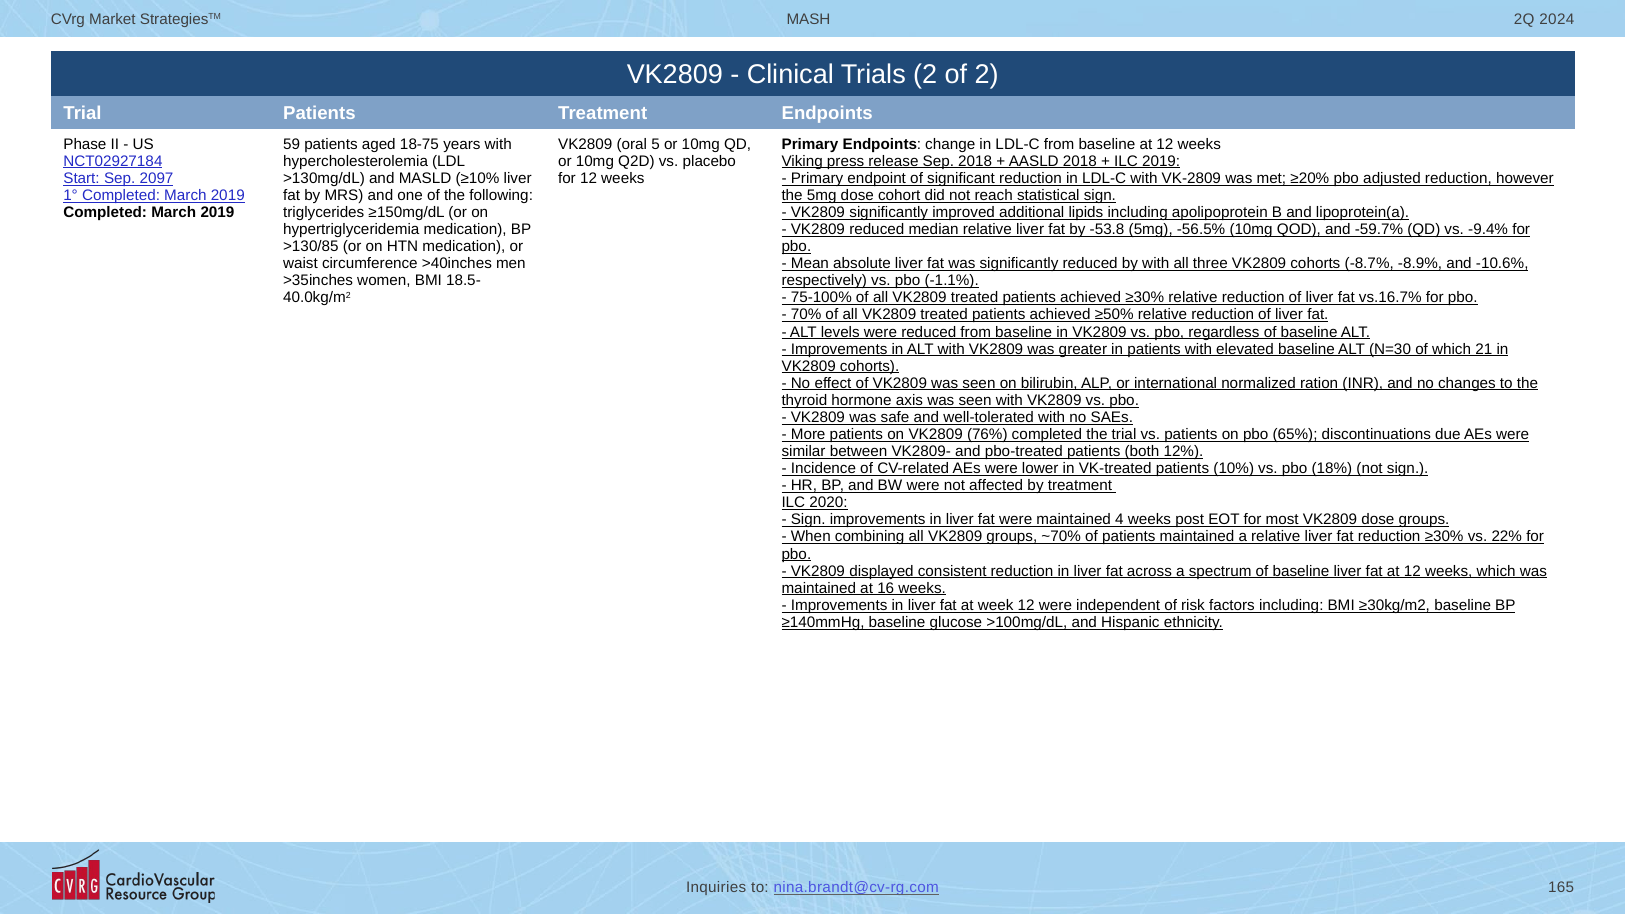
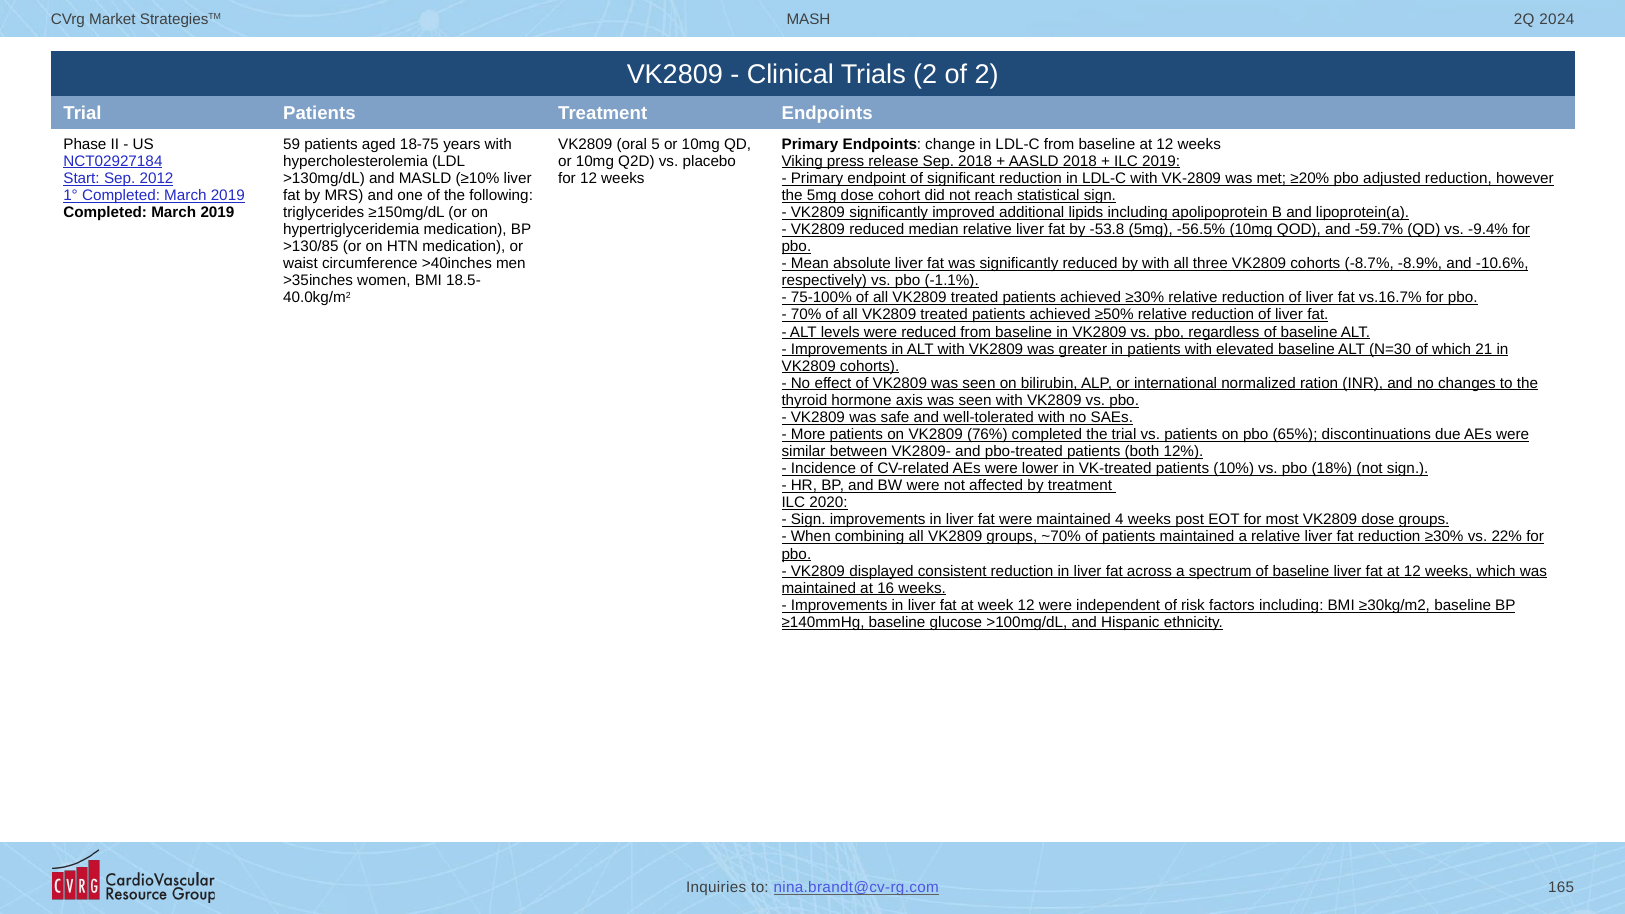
2097: 2097 -> 2012
